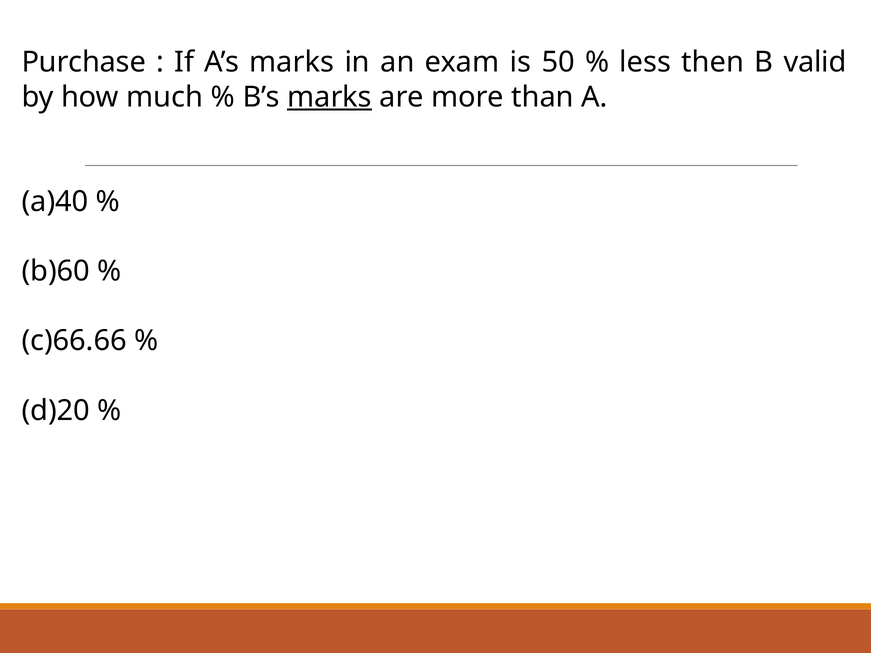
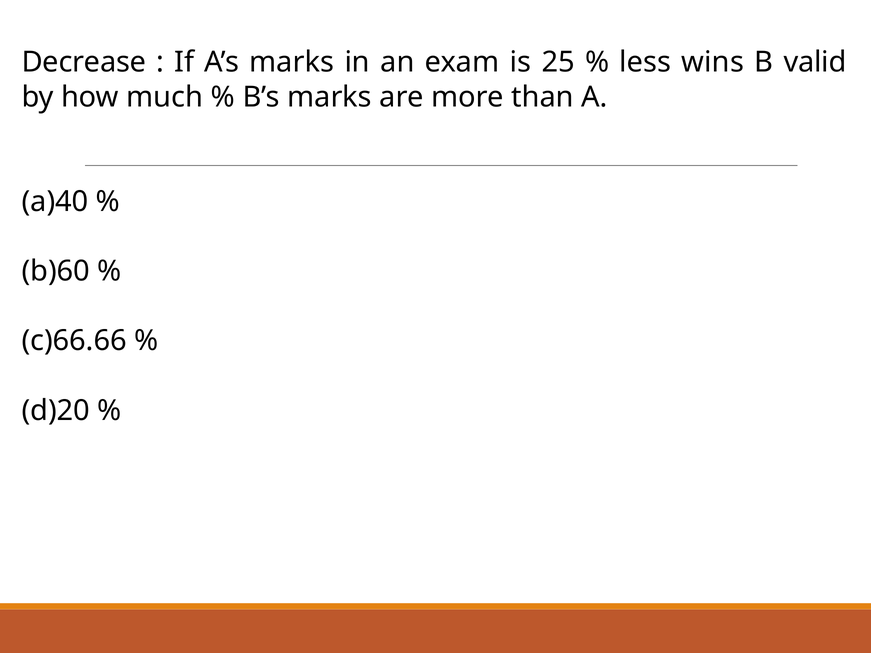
Purchase: Purchase -> Decrease
50: 50 -> 25
then: then -> wins
marks at (329, 97) underline: present -> none
